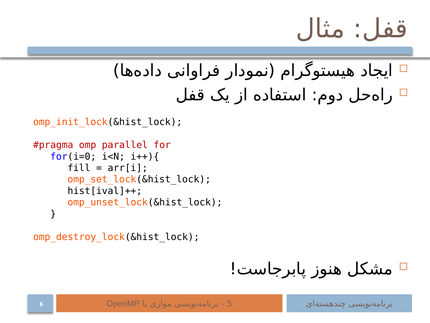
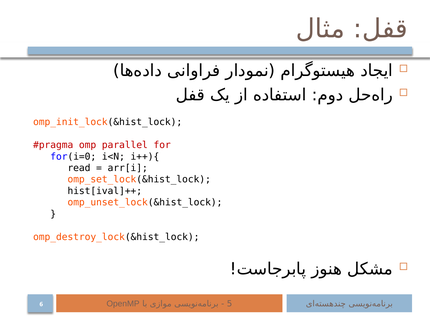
fill: fill -> read
